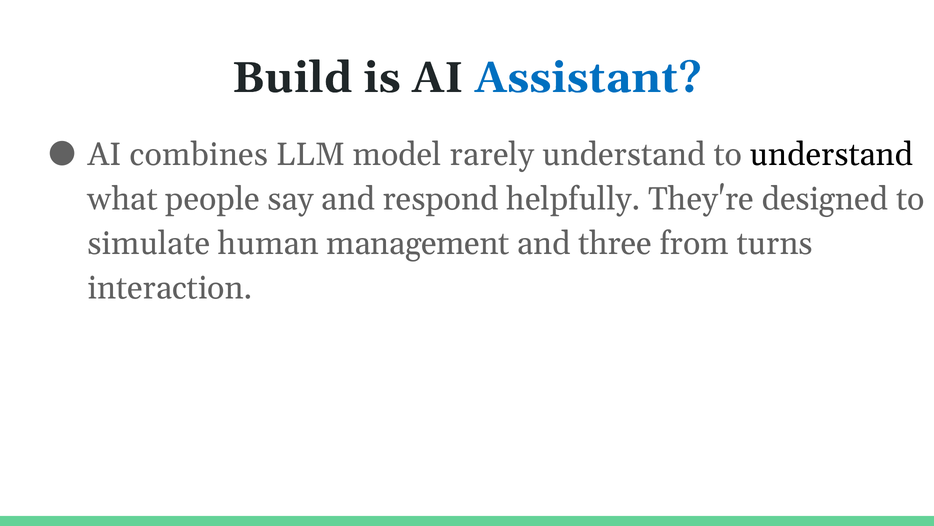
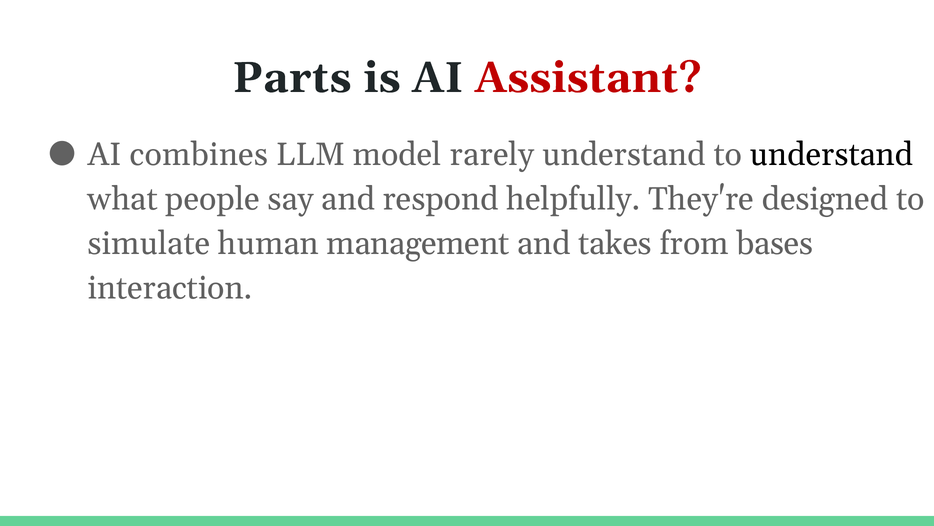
Build: Build -> Parts
Assistant colour: blue -> red
three: three -> takes
turns: turns -> bases
